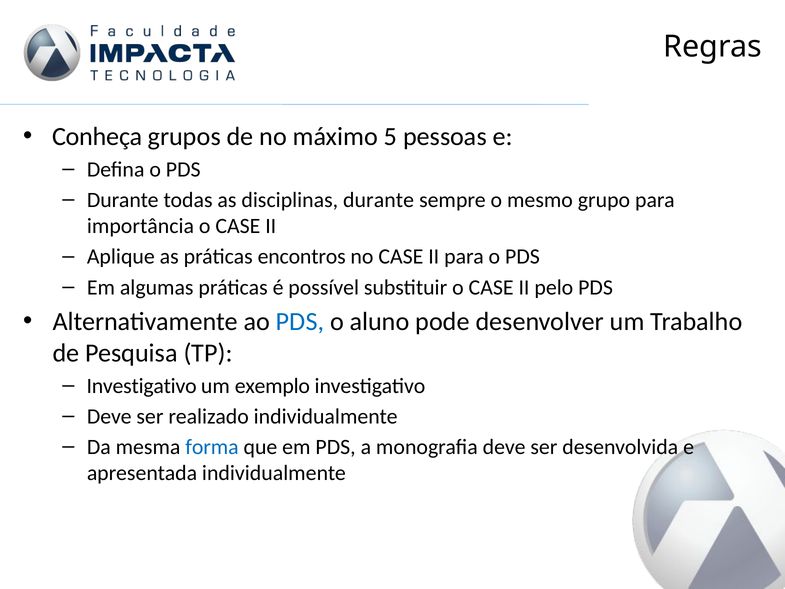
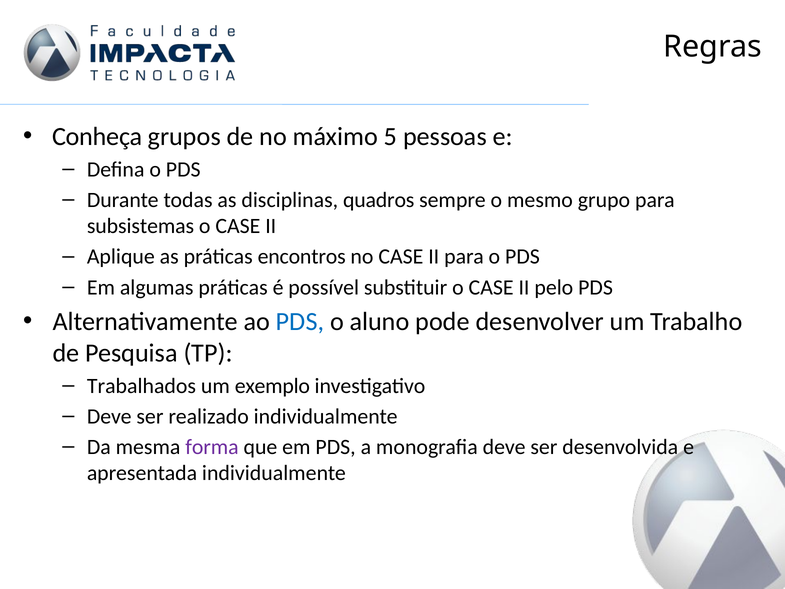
disciplinas durante: durante -> quadros
importância: importância -> subsistemas
Investigativo at (142, 386): Investigativo -> Trabalhados
forma colour: blue -> purple
